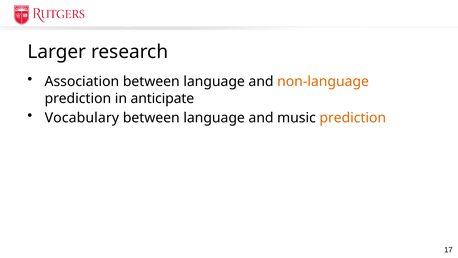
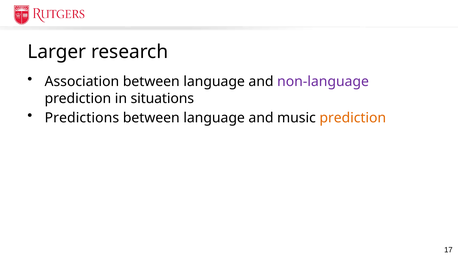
non-language colour: orange -> purple
anticipate: anticipate -> situations
Vocabulary: Vocabulary -> Predictions
